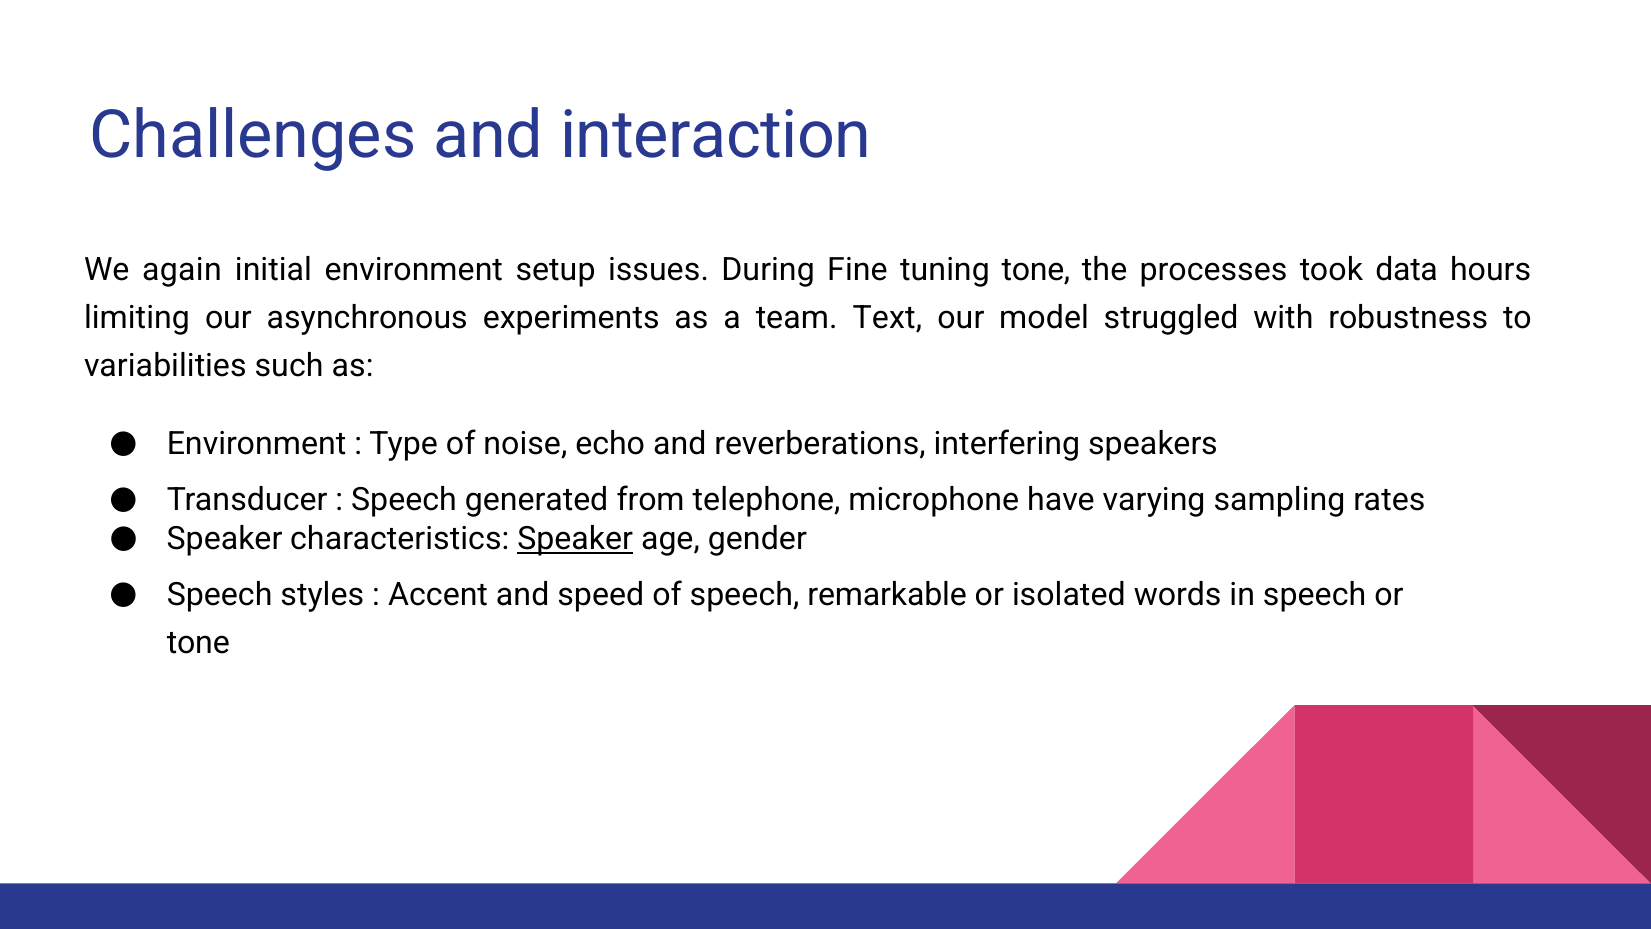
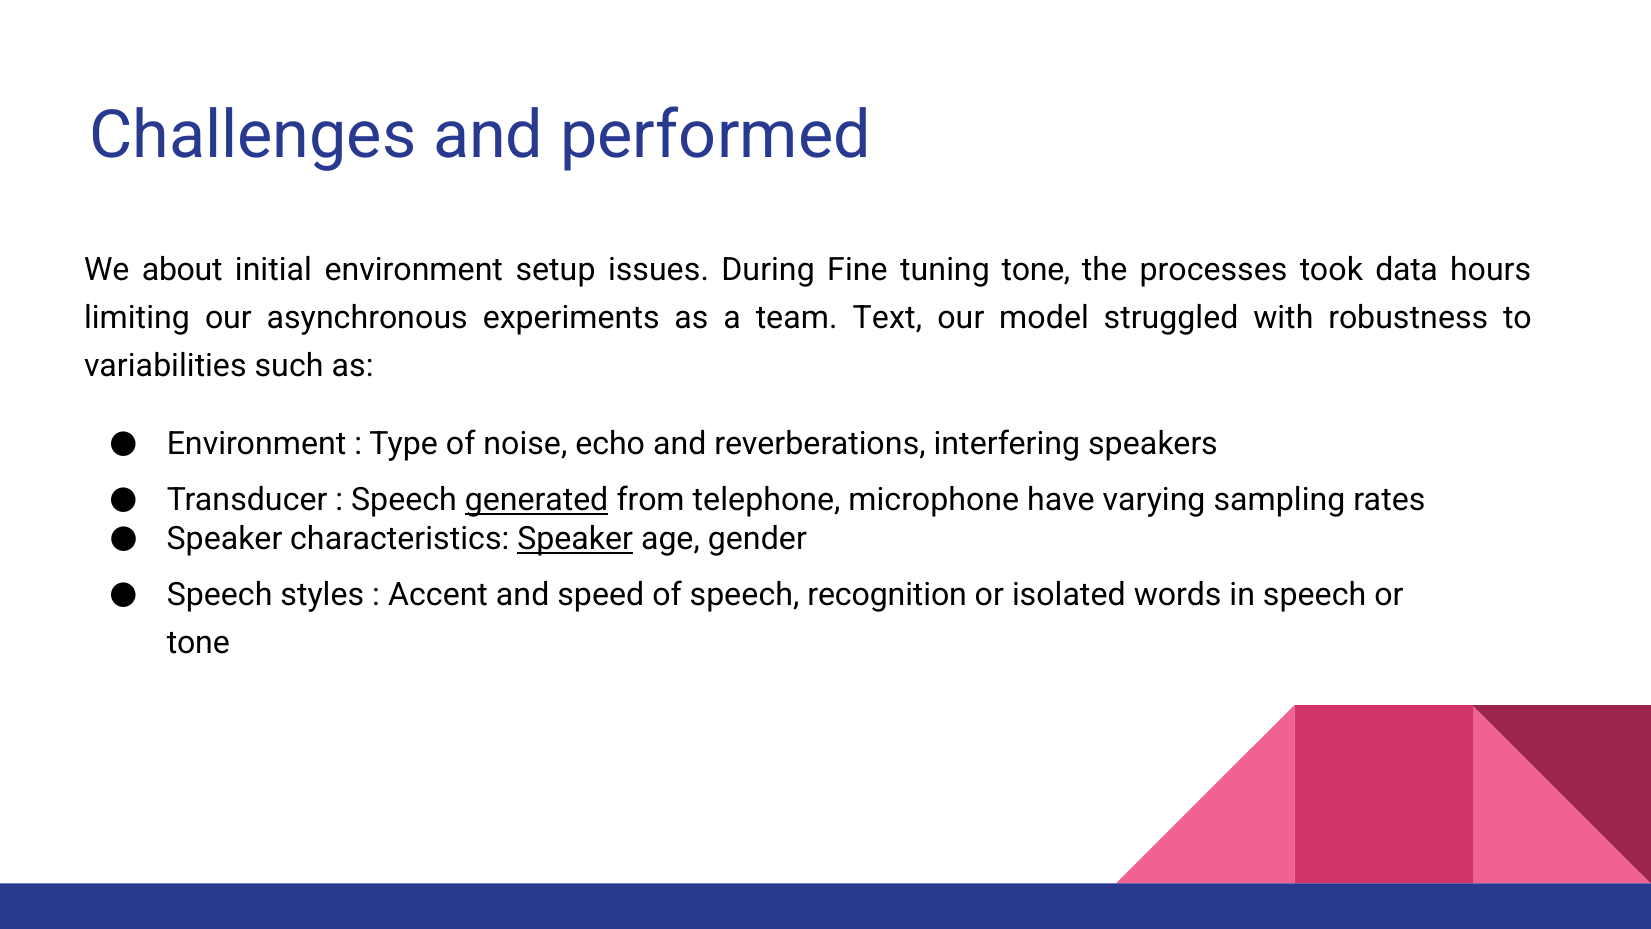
interaction: interaction -> performed
again: again -> about
generated underline: none -> present
remarkable: remarkable -> recognition
